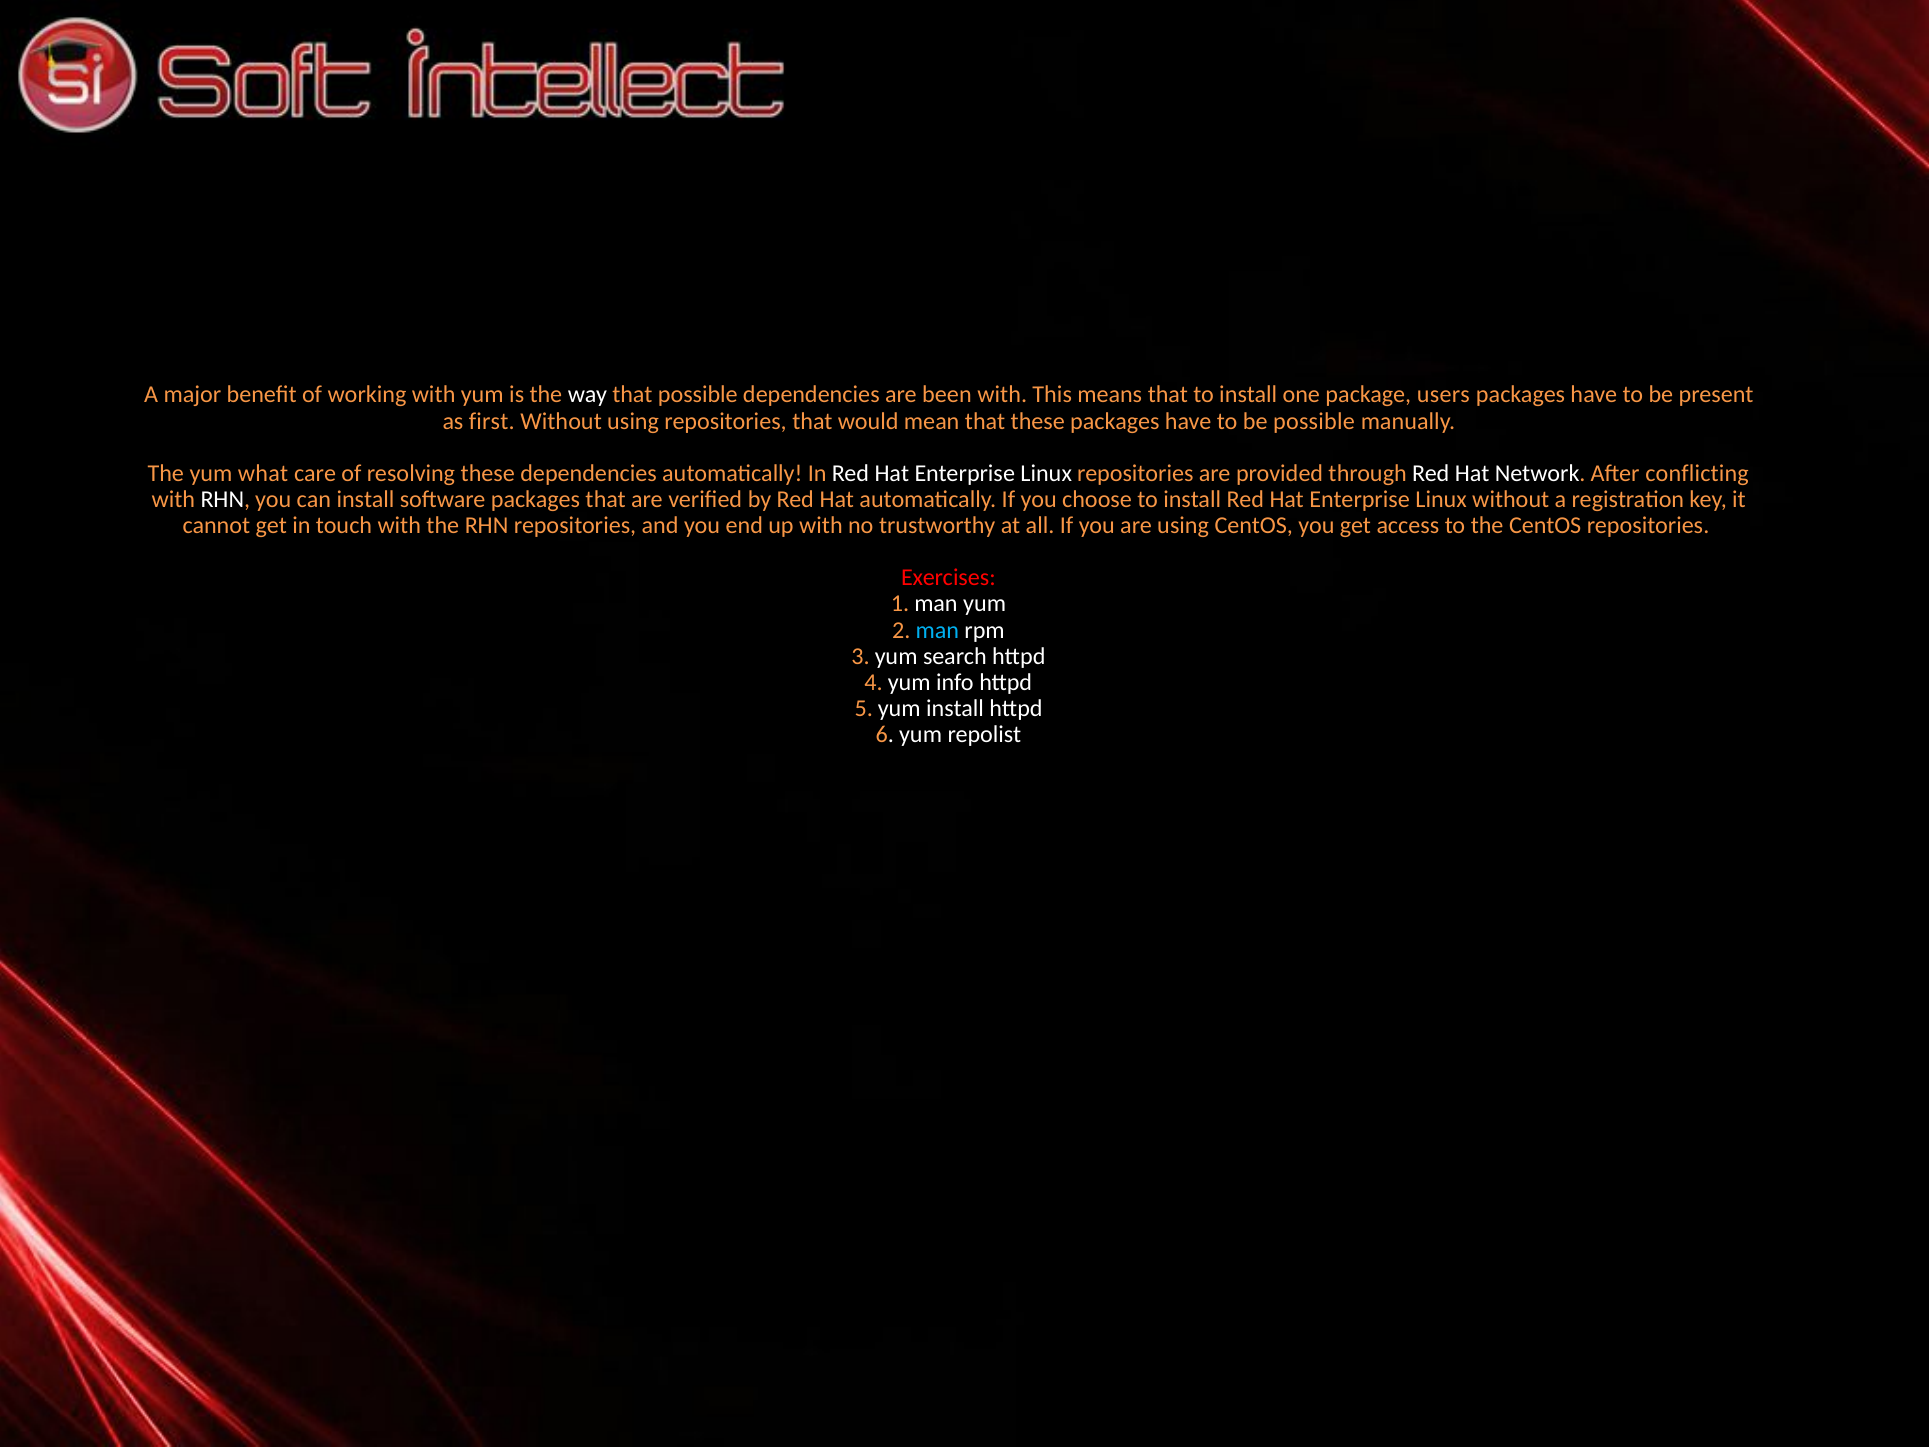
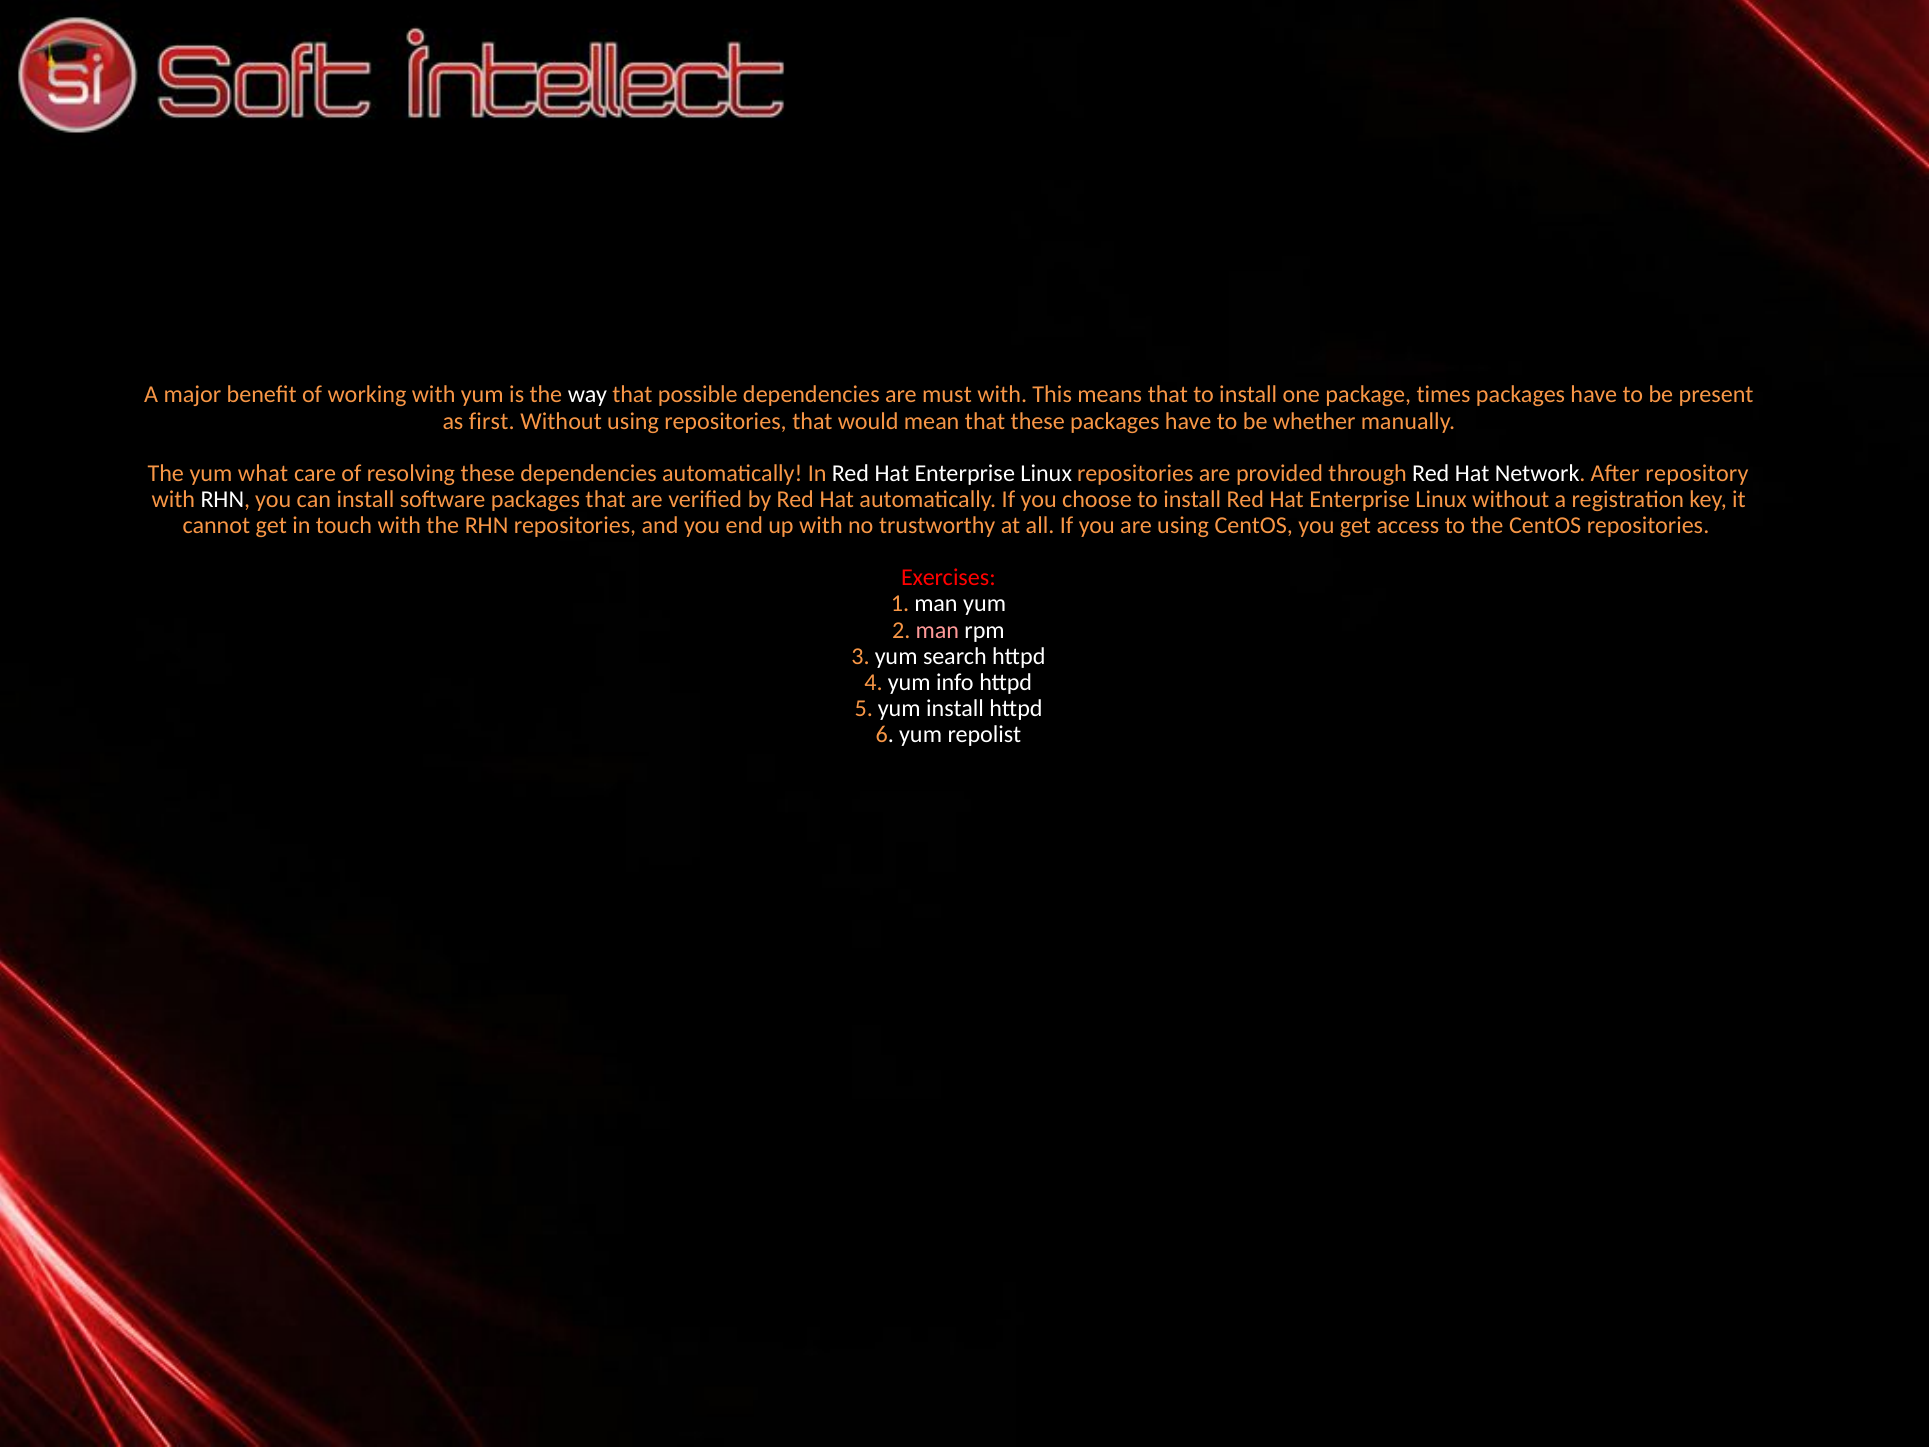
been: been -> must
users: users -> times
be possible: possible -> whether
conflicting: conflicting -> repository
man at (937, 630) colour: light blue -> pink
